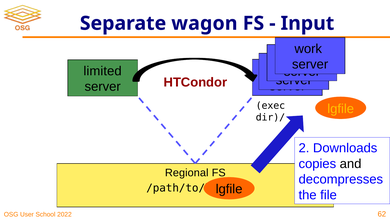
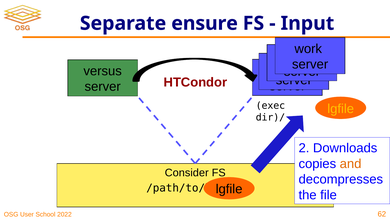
wagon: wagon -> ensure
limited: limited -> versus
and colour: black -> orange
Regional: Regional -> Consider
